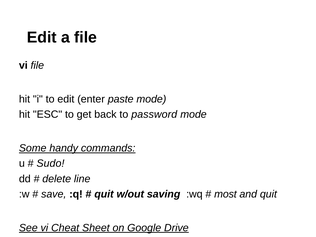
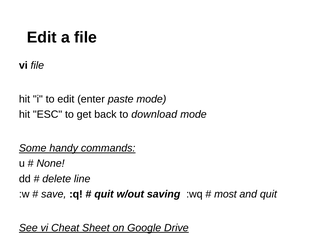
password: password -> download
Sudo: Sudo -> None
